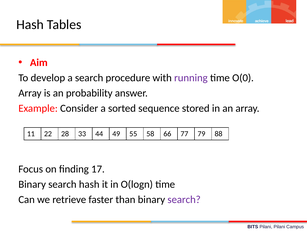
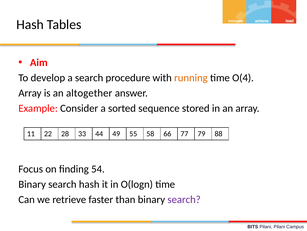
running colour: purple -> orange
O(0: O(0 -> O(4
probability: probability -> altogether
17: 17 -> 54
